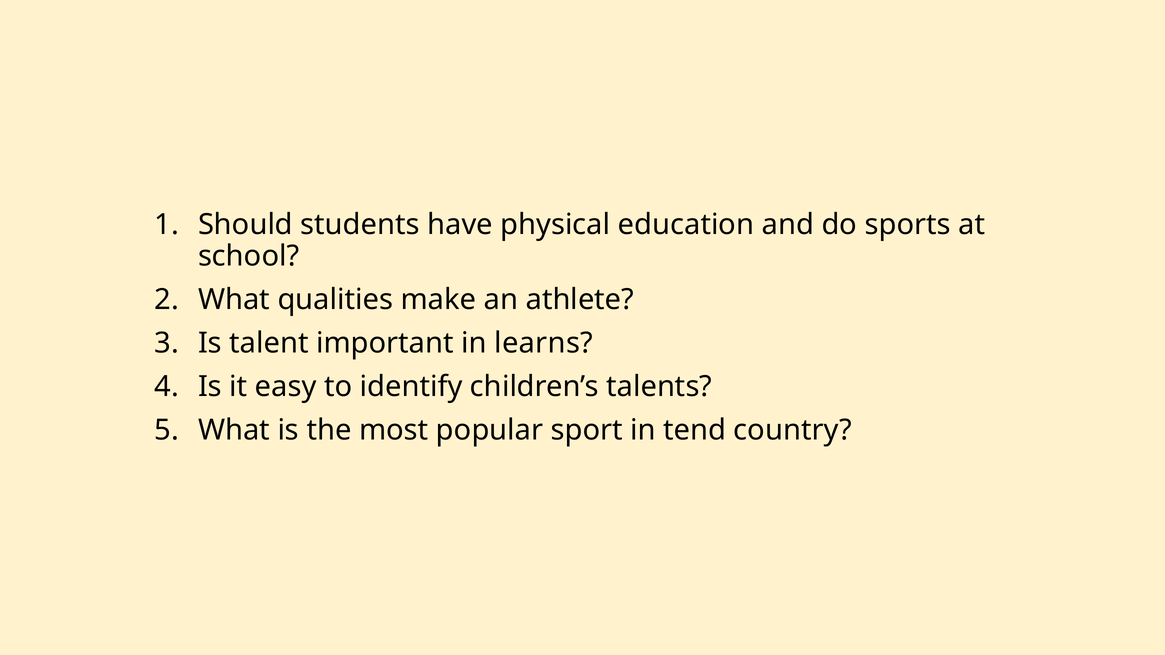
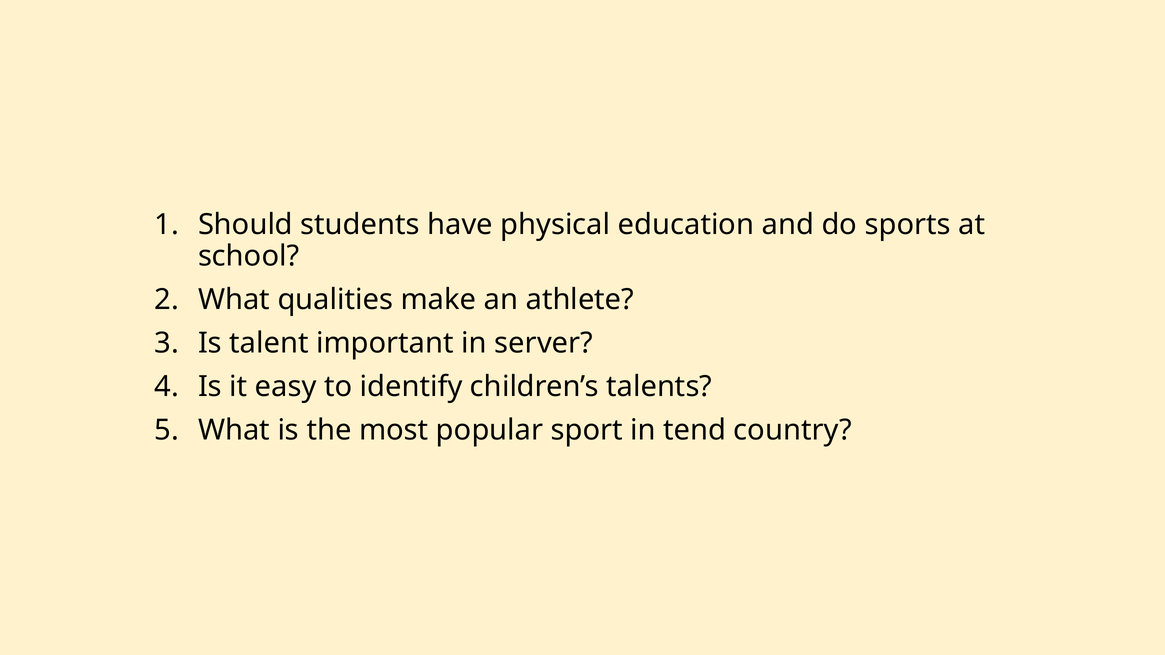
learns: learns -> server
